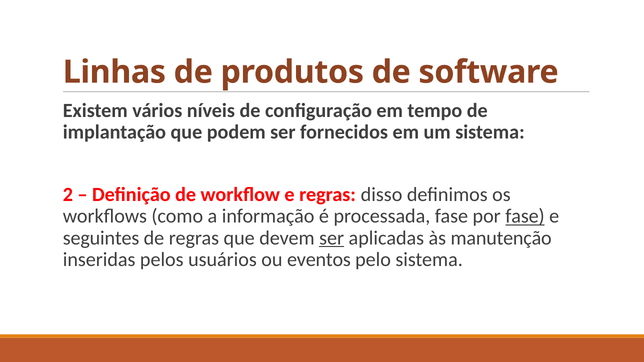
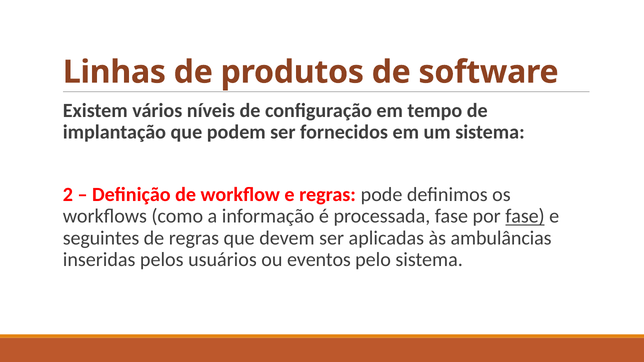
disso: disso -> pode
ser at (332, 238) underline: present -> none
manutenção: manutenção -> ambulâncias
